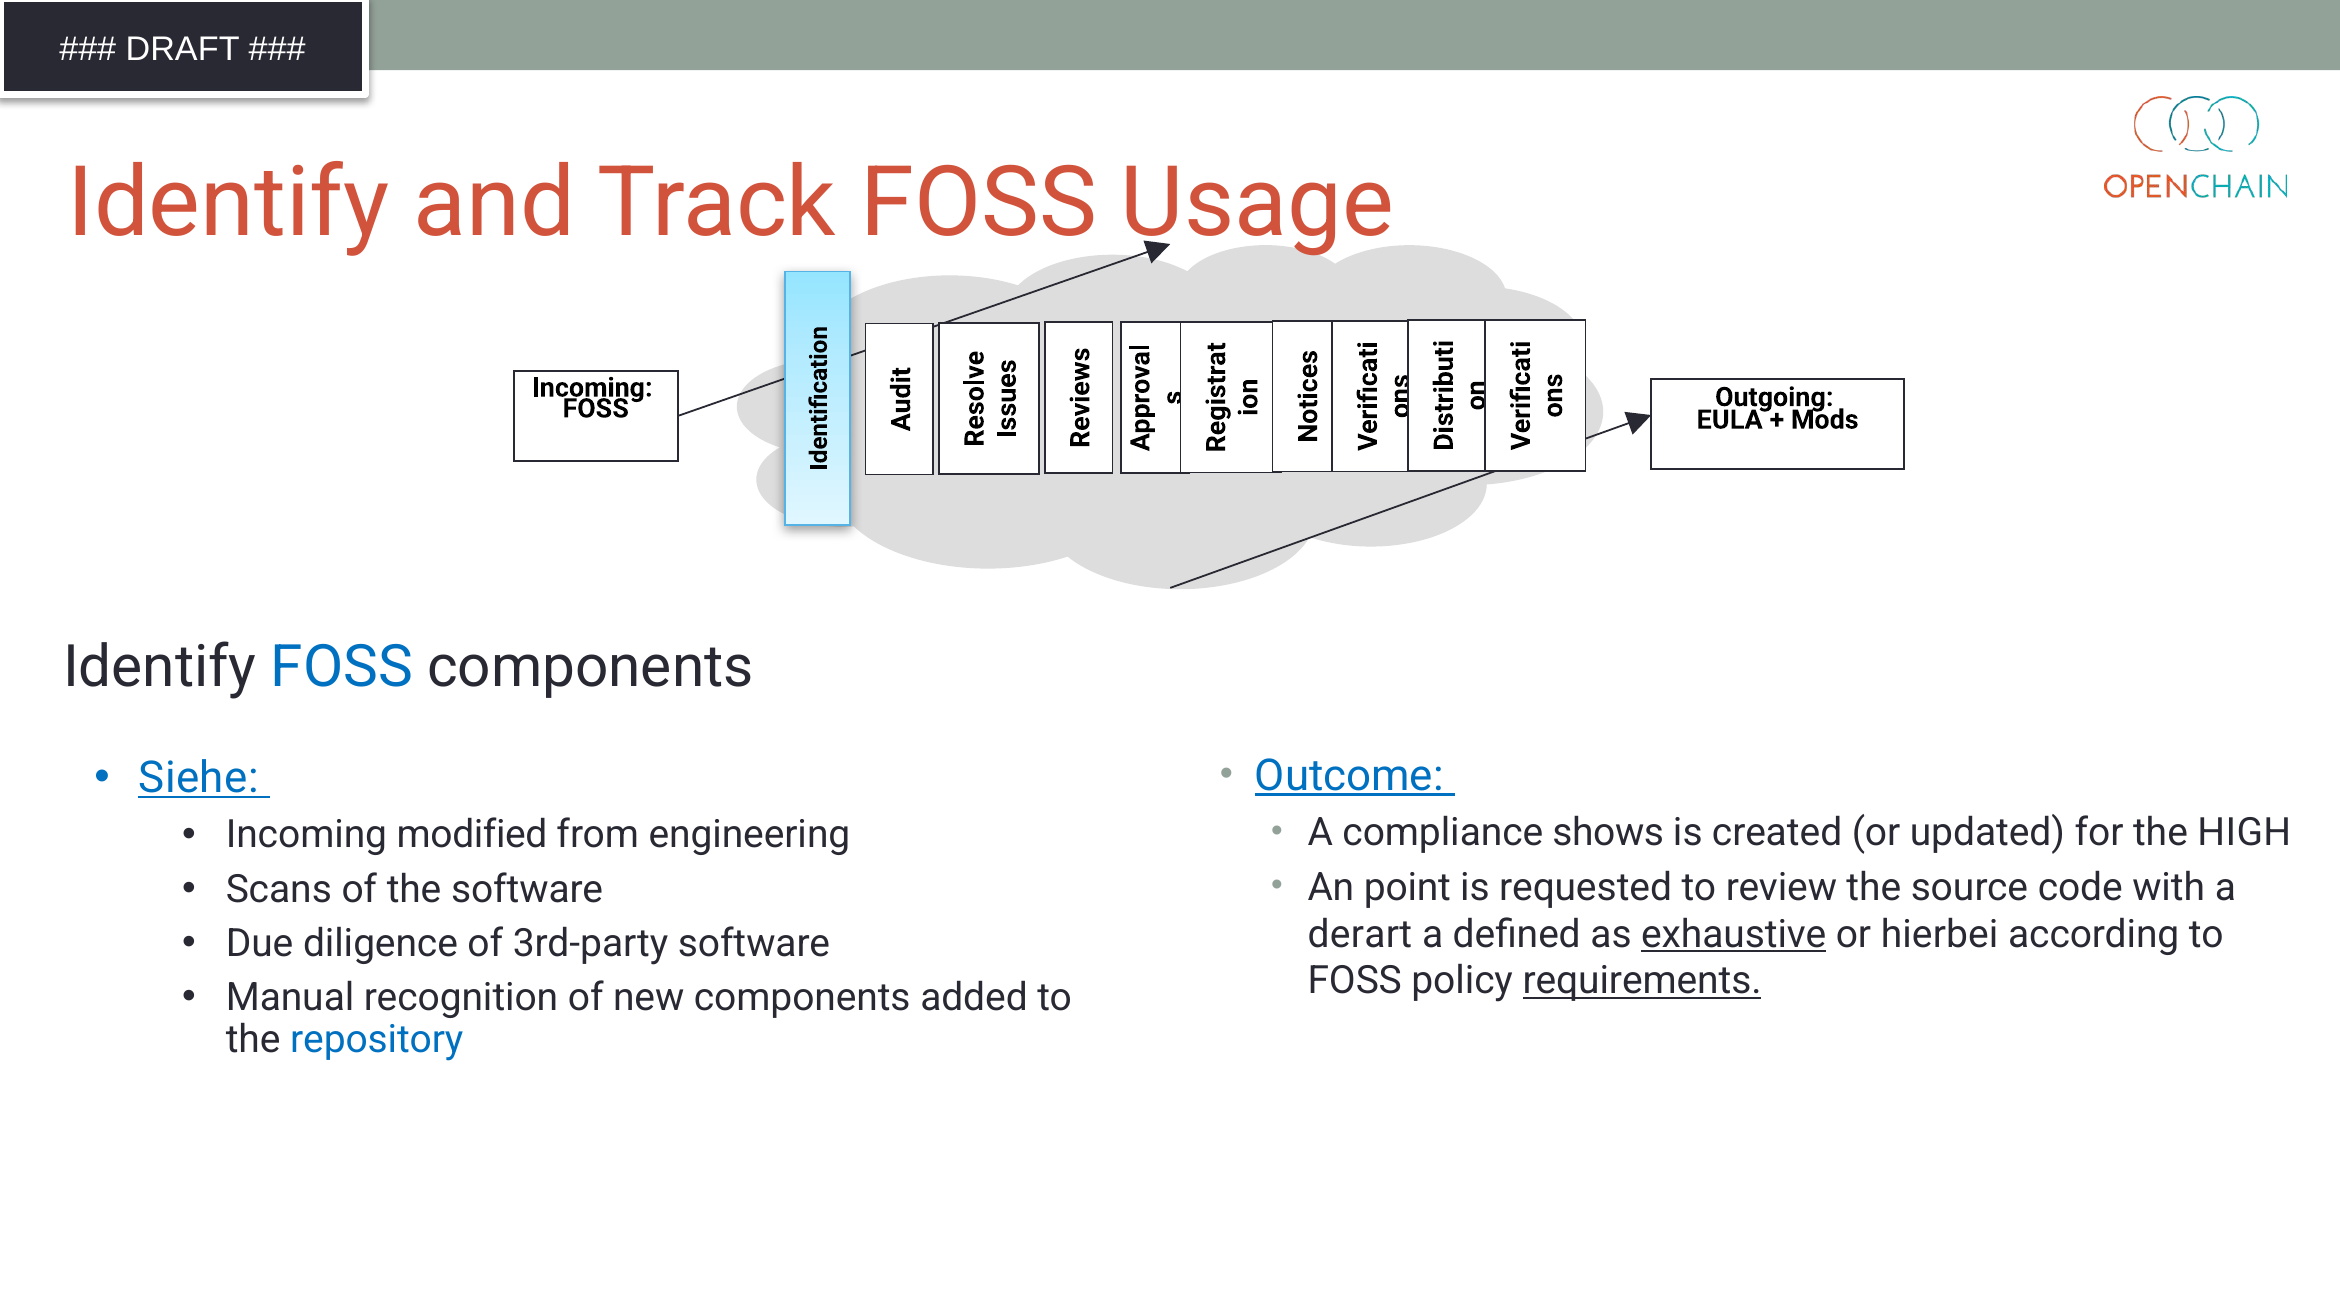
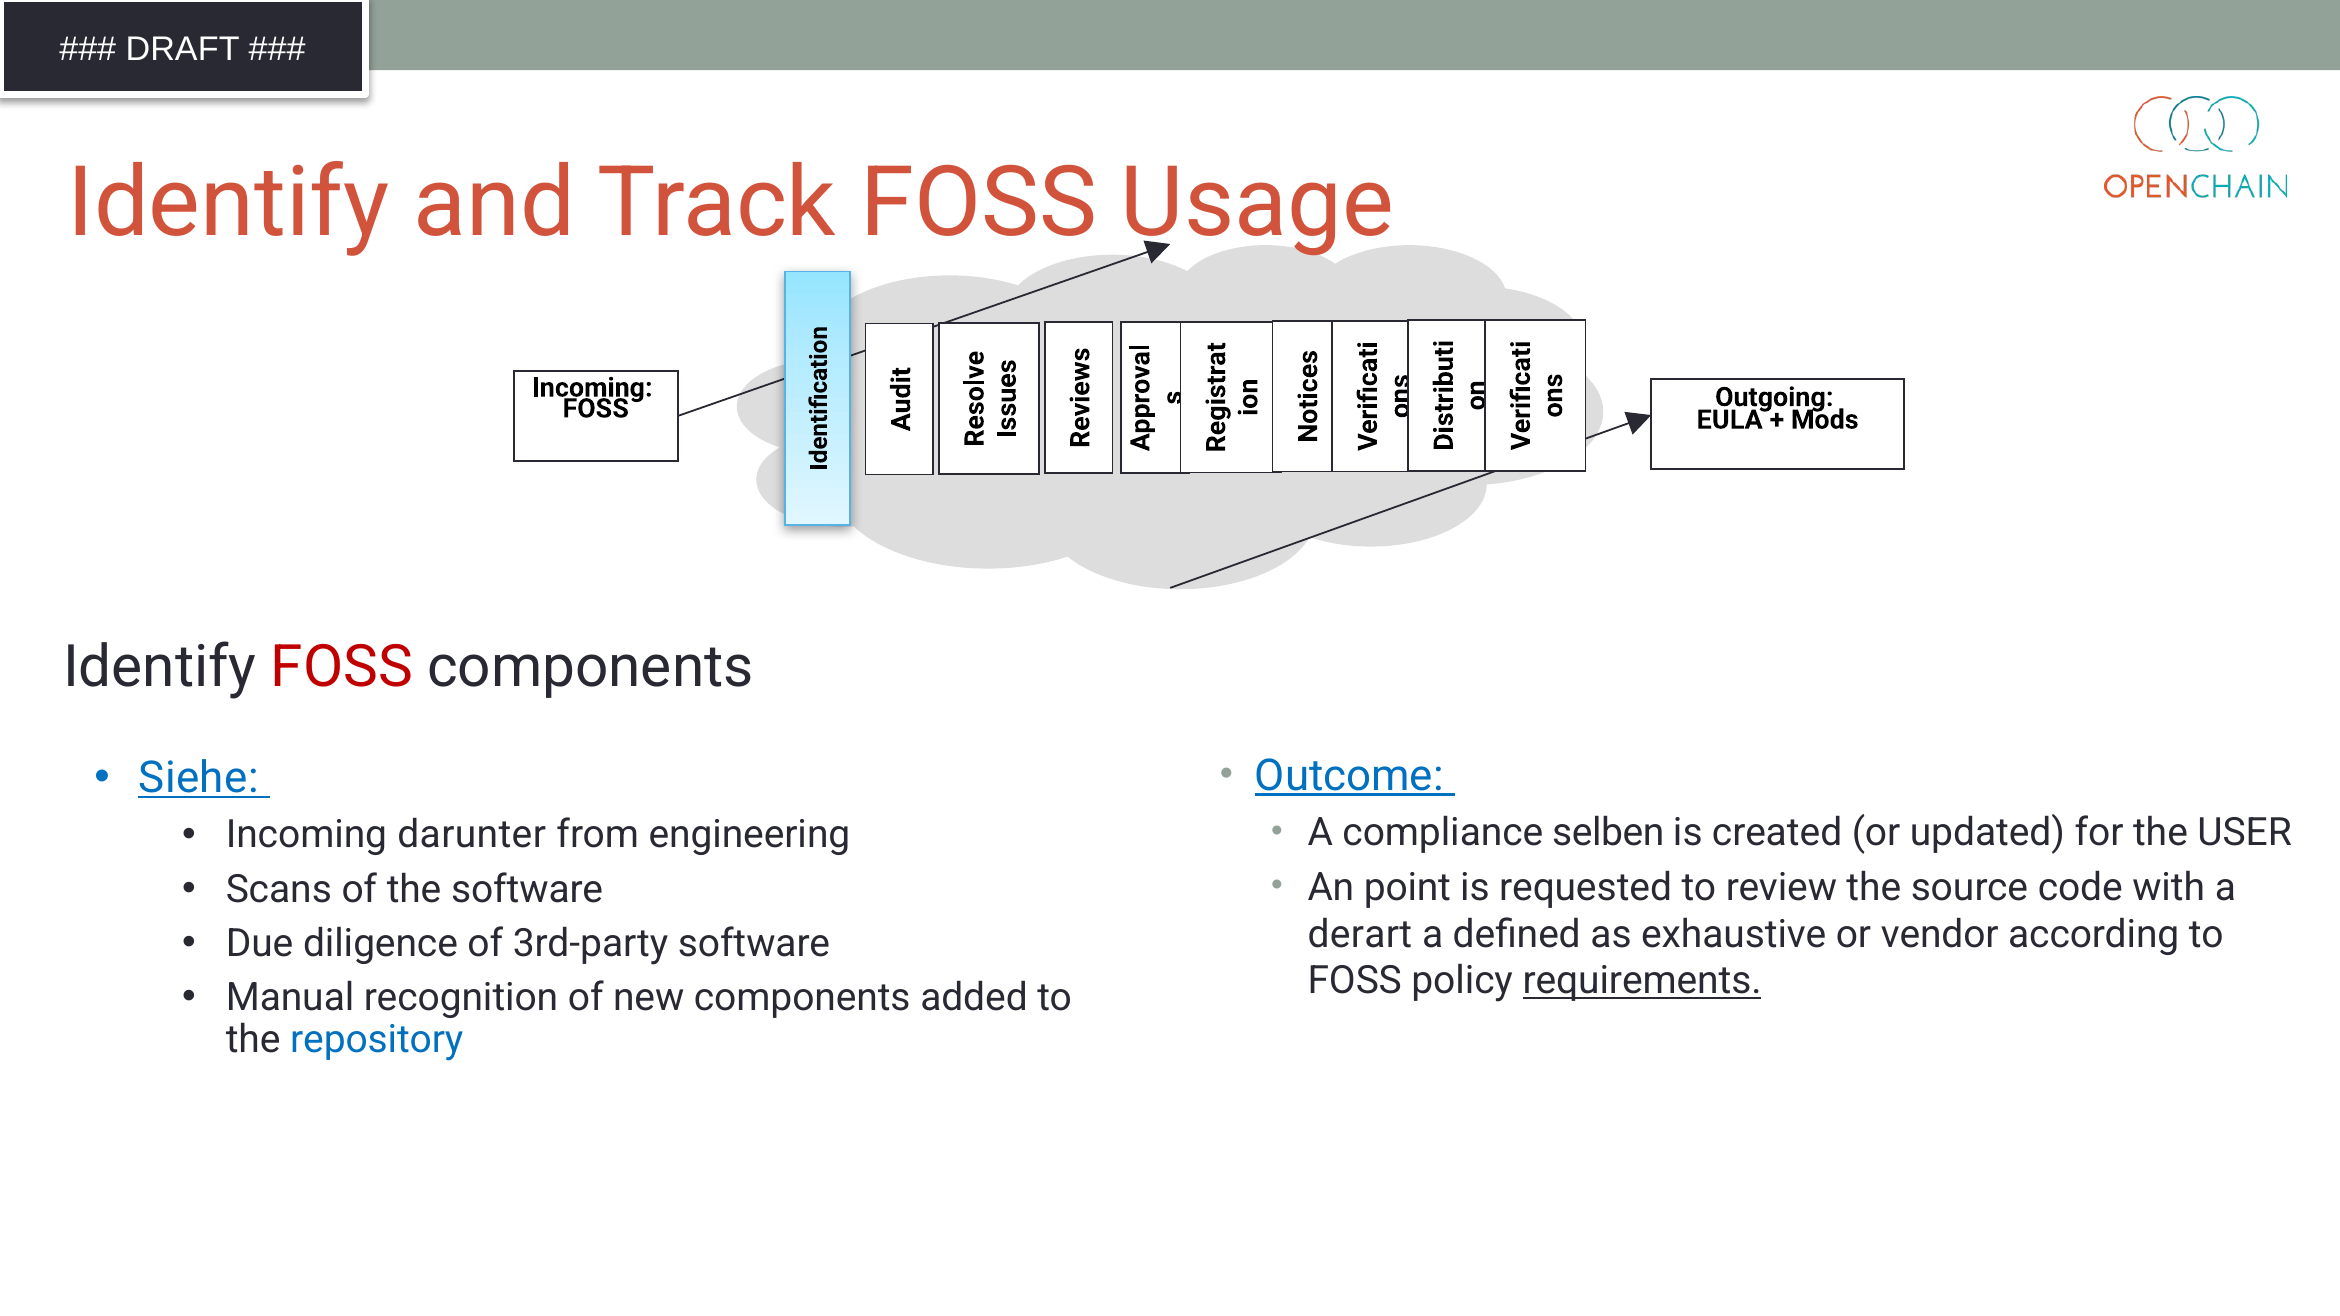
FOSS at (342, 668) colour: blue -> red
shows: shows -> selben
HIGH: HIGH -> USER
modified: modified -> darunter
exhaustive underline: present -> none
hierbei: hierbei -> vendor
